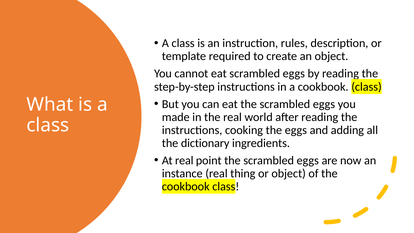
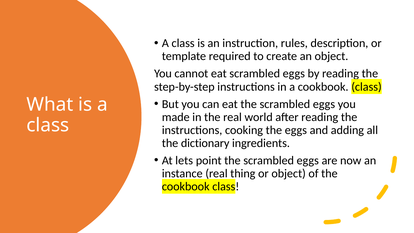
At real: real -> lets
